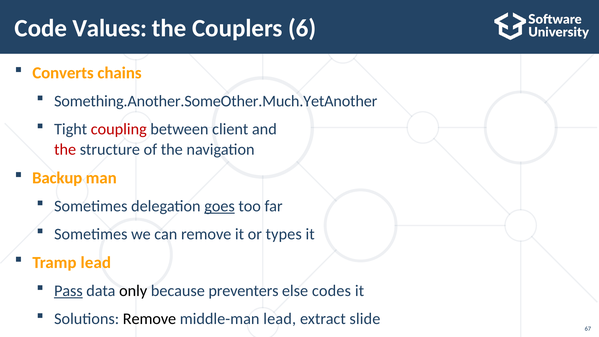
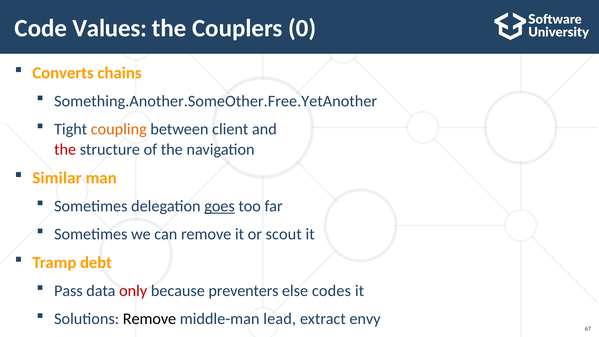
6: 6 -> 0
Something.Another.SomeOther.Much.YetAnother: Something.Another.SomeOther.Much.YetAnother -> Something.Another.SomeOther.Free.YetAnother
coupling colour: red -> orange
Backup: Backup -> Similar
types: types -> scout
Tramp lead: lead -> debt
Pass underline: present -> none
only colour: black -> red
slide: slide -> envy
